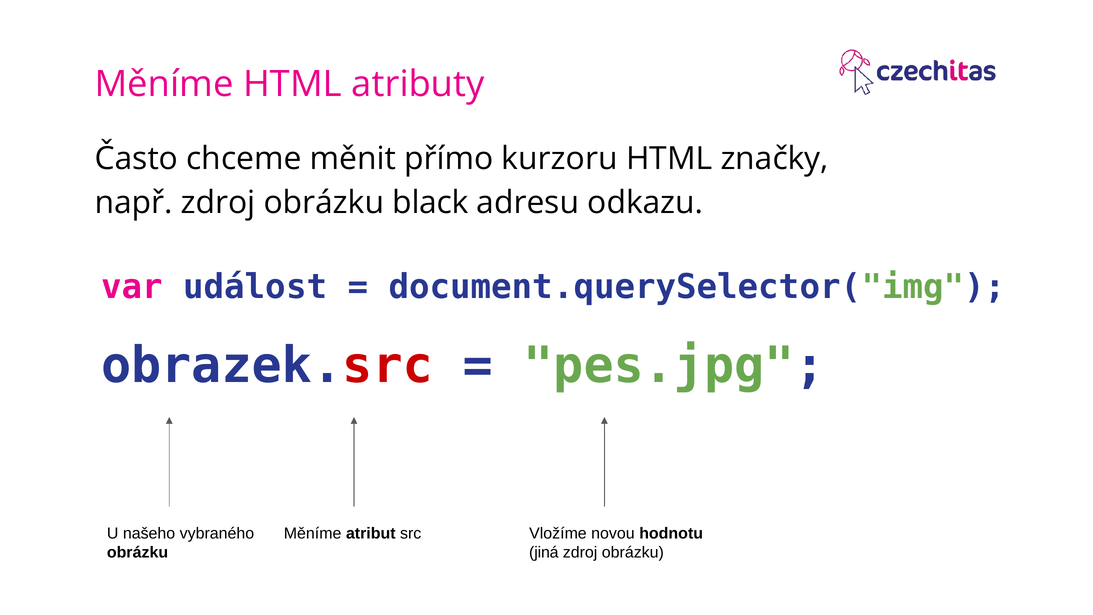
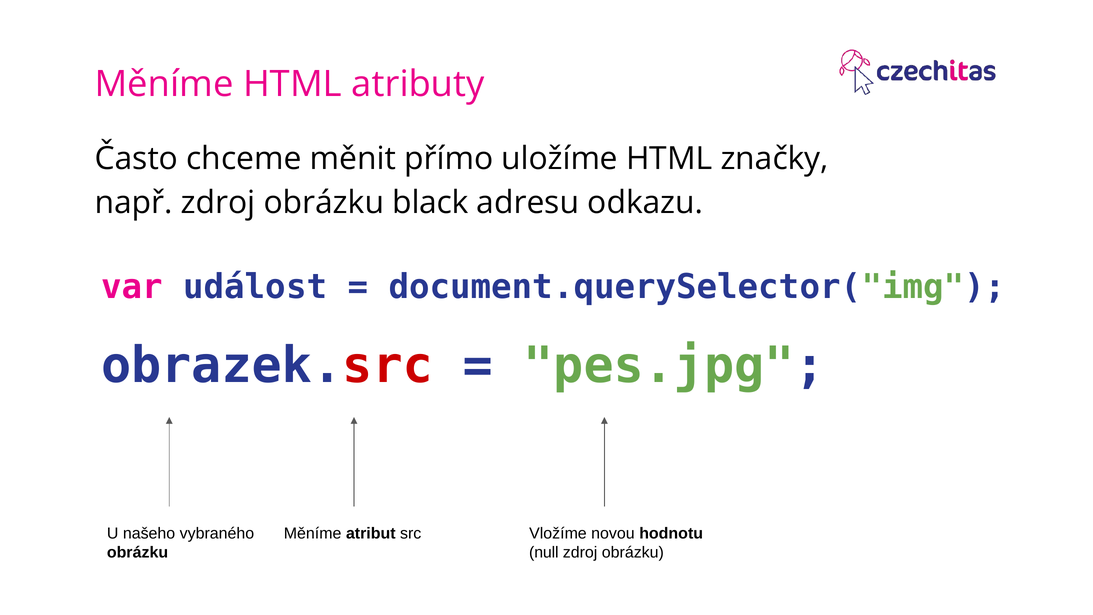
kurzoru: kurzoru -> uložíme
jiná: jiná -> null
